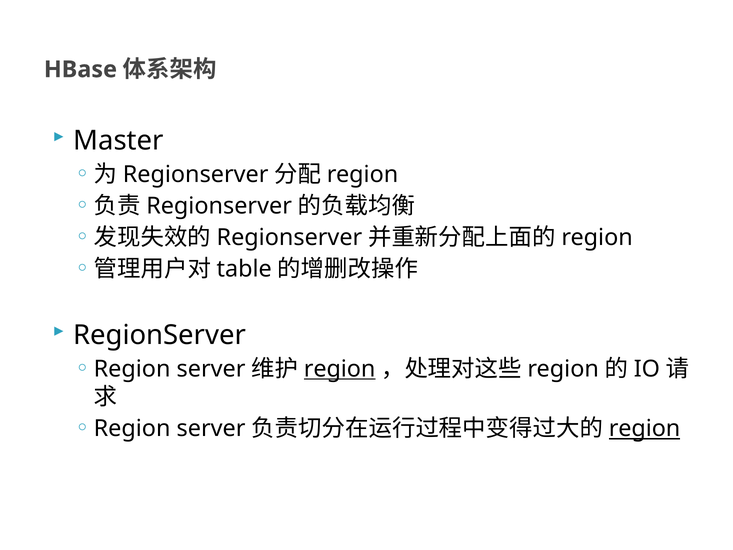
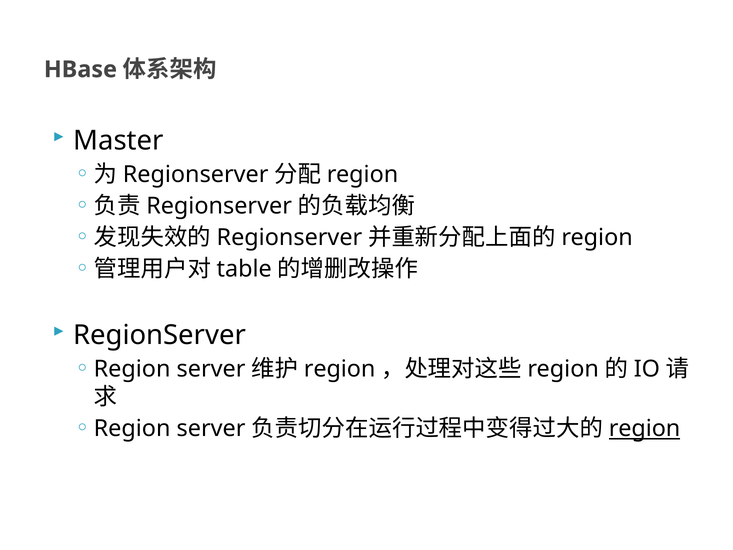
region at (340, 369) underline: present -> none
